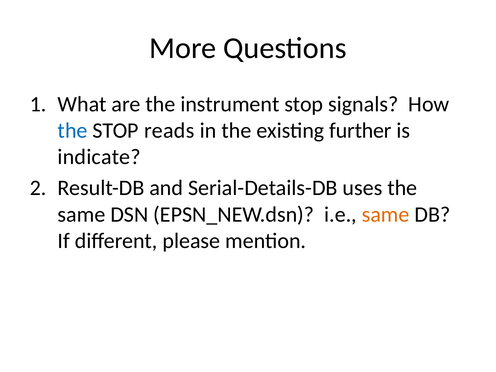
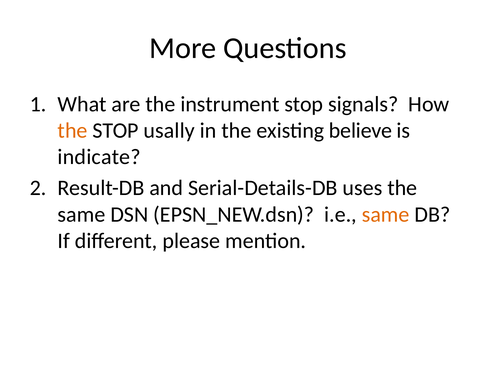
the at (73, 131) colour: blue -> orange
reads: reads -> usally
further: further -> believe
